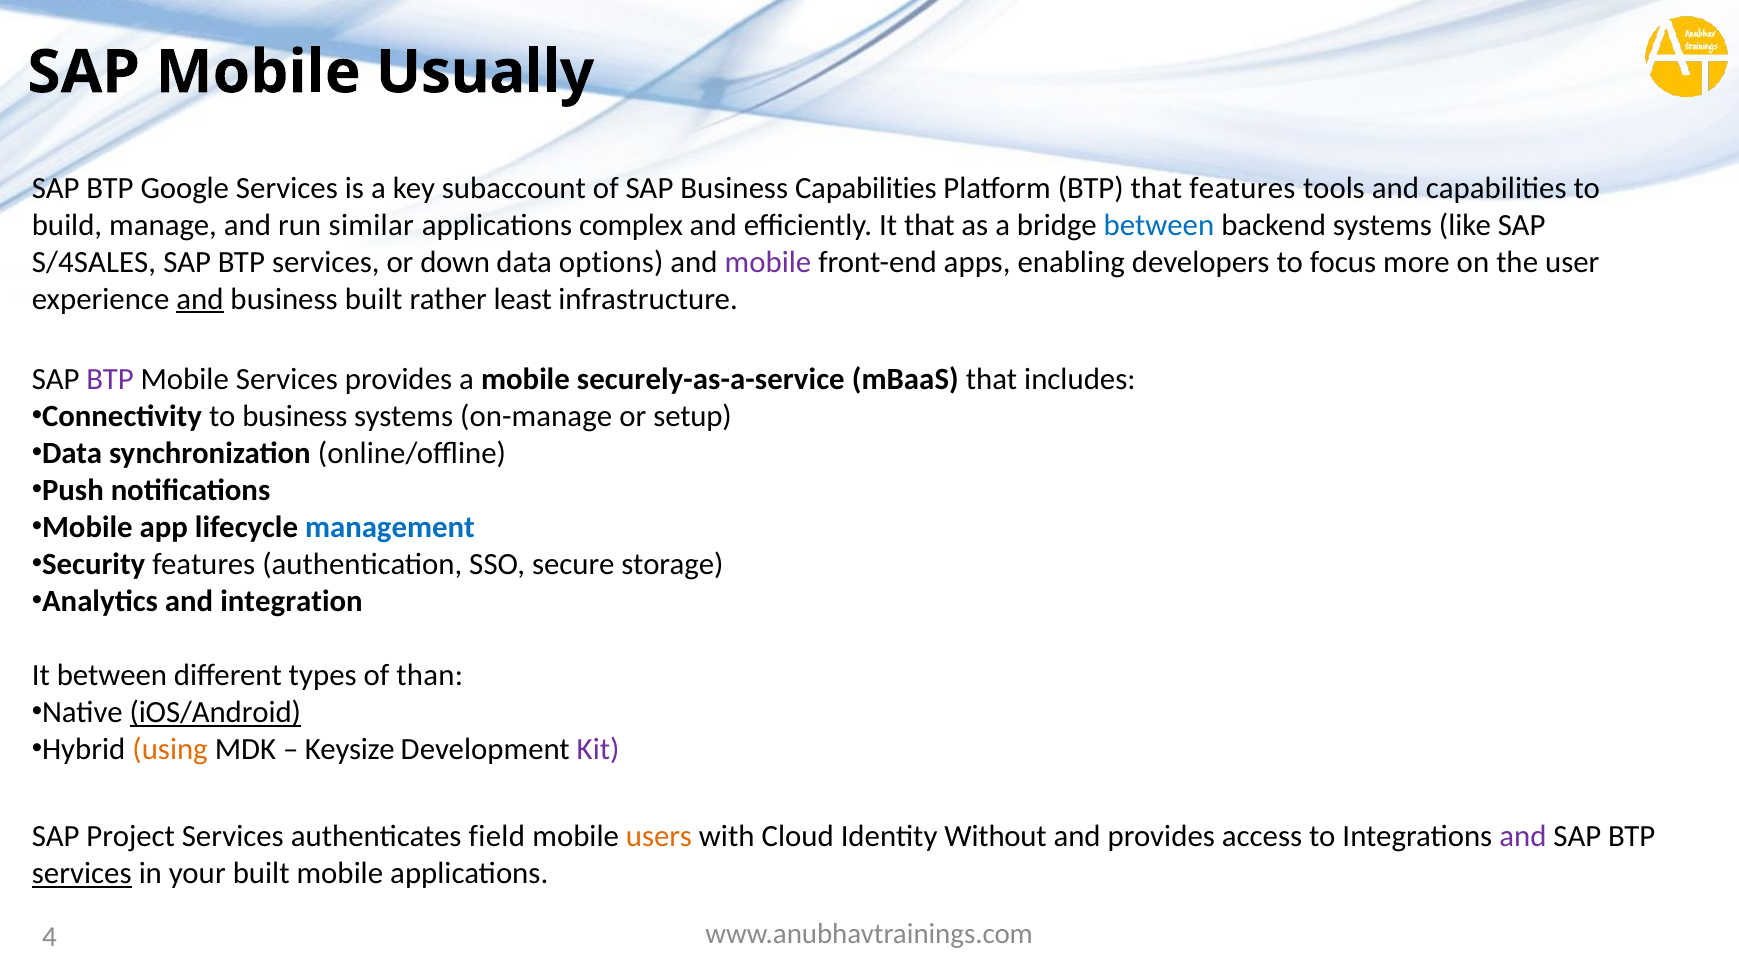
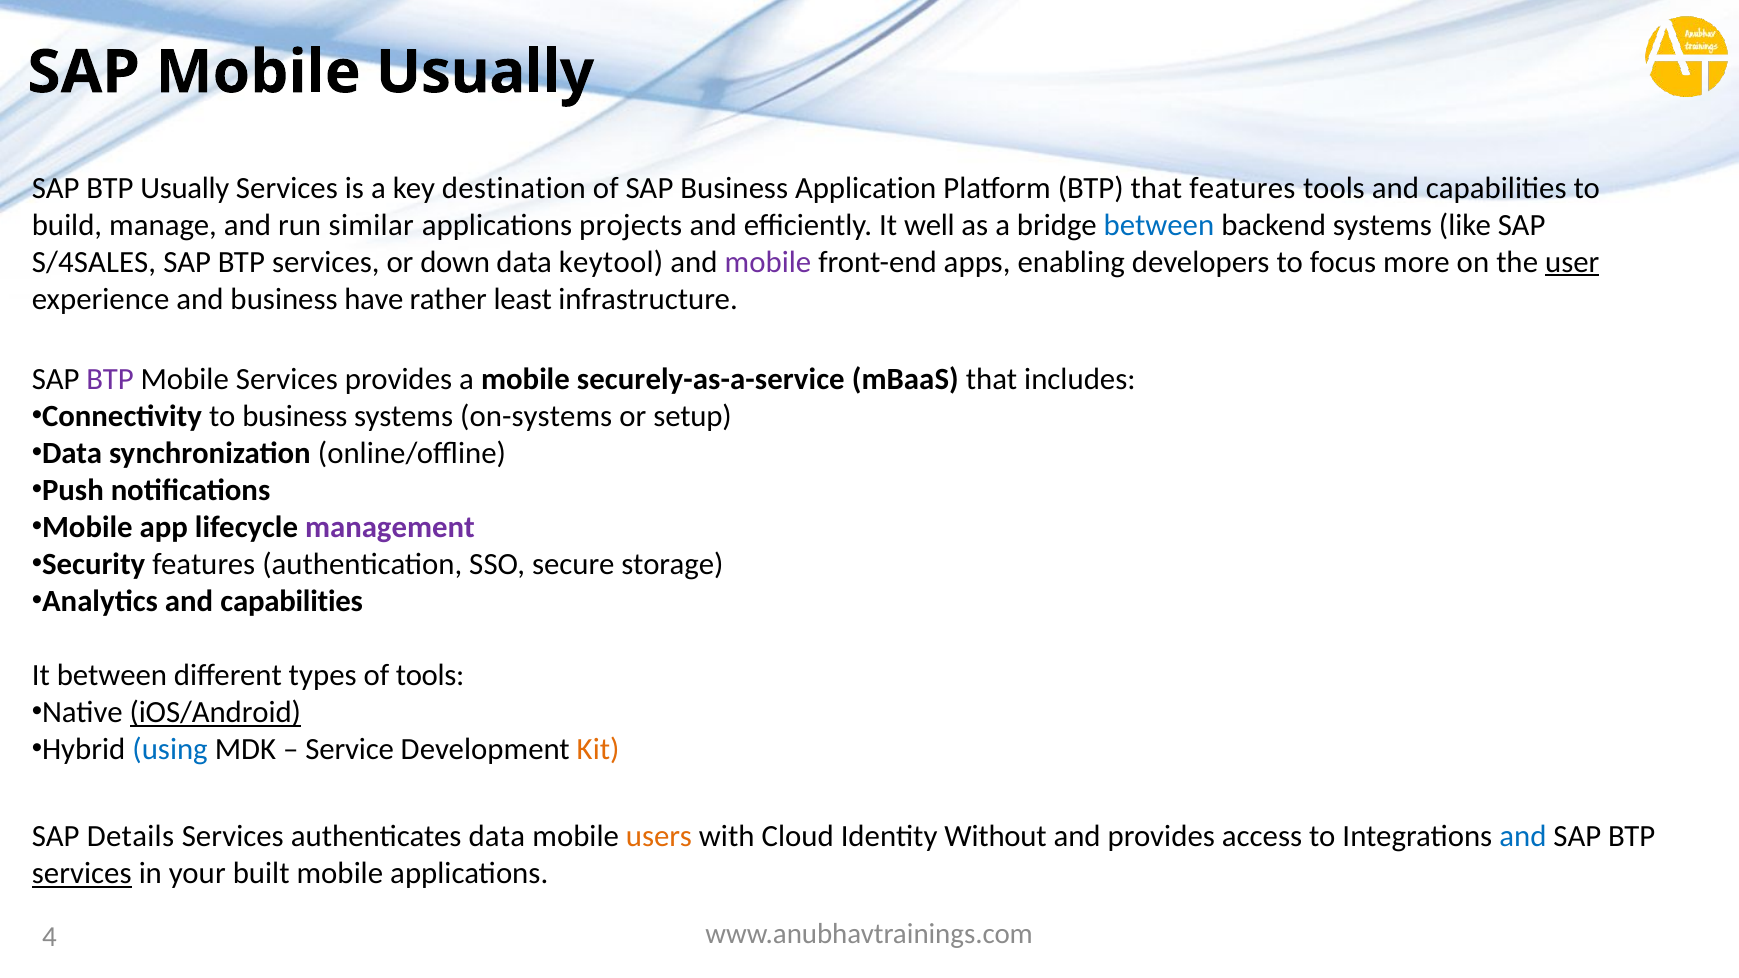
BTP Google: Google -> Usually
subaccount: subaccount -> destination
Business Capabilities: Capabilities -> Application
complex: complex -> projects
It that: that -> well
options: options -> keytool
user underline: none -> present
and at (200, 299) underline: present -> none
business built: built -> have
on-manage: on-manage -> on-systems
management colour: blue -> purple
Analytics and integration: integration -> capabilities
of than: than -> tools
using colour: orange -> blue
Keysize: Keysize -> Service
Kit colour: purple -> orange
Project: Project -> Details
authenticates field: field -> data
and at (1523, 837) colour: purple -> blue
